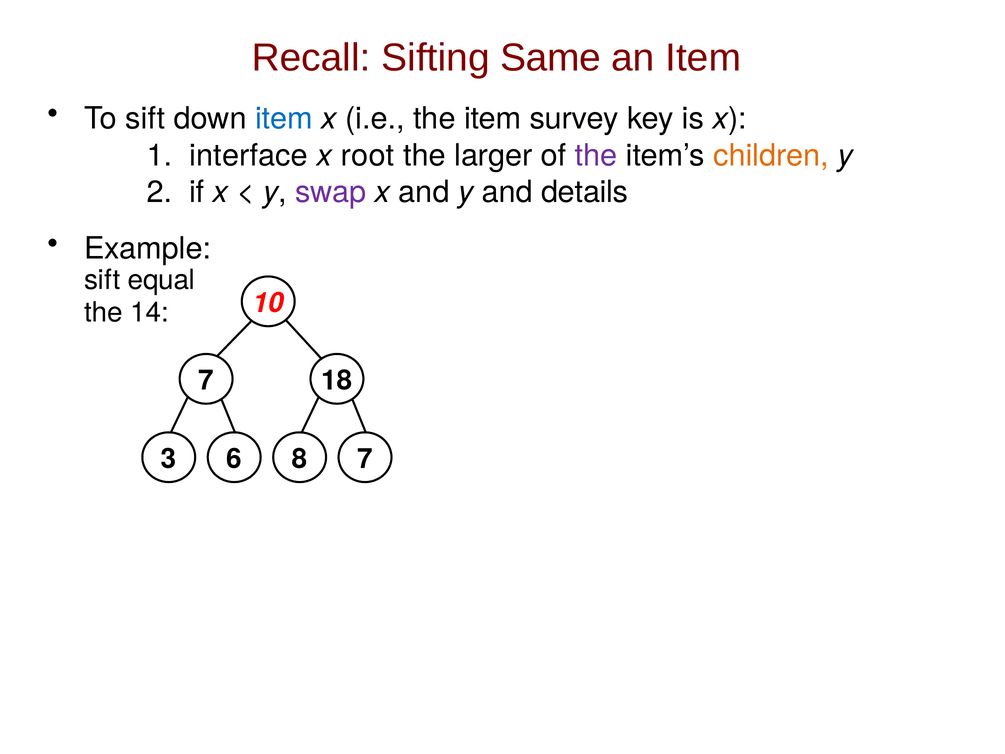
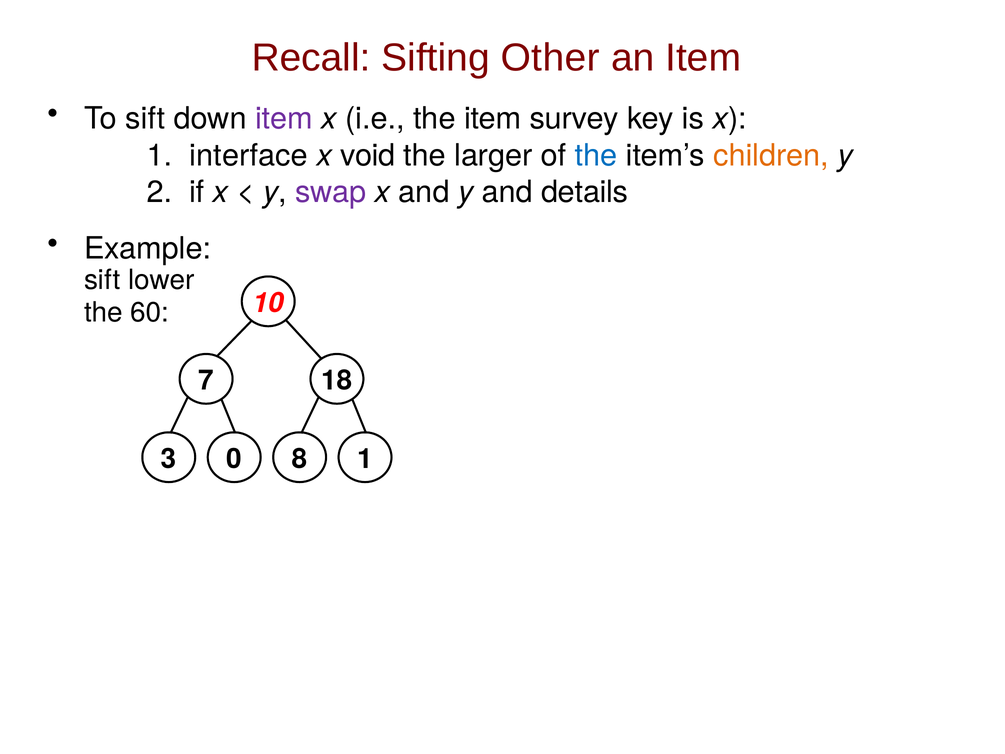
Same: Same -> Other
item at (284, 119) colour: blue -> purple
root: root -> void
the at (596, 155) colour: purple -> blue
equal: equal -> lower
14: 14 -> 60
6: 6 -> 0
8 7: 7 -> 1
